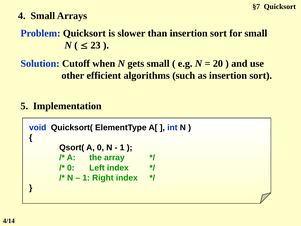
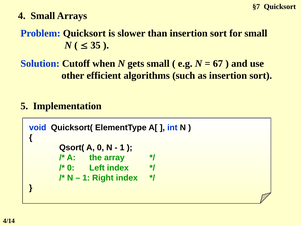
23: 23 -> 35
20: 20 -> 67
